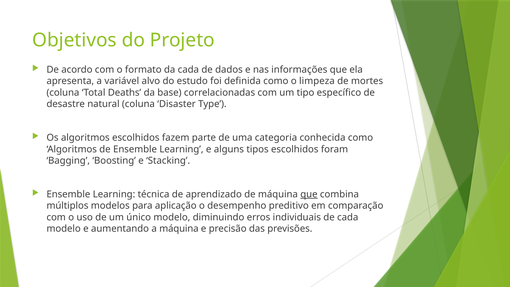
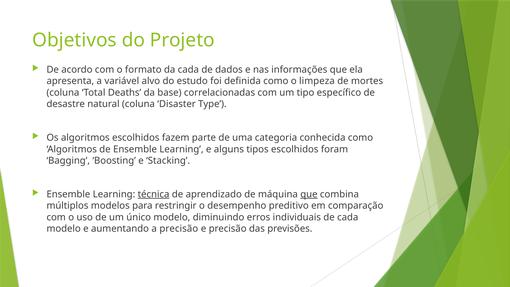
técnica underline: none -> present
aplicação: aplicação -> restringir
a máquina: máquina -> precisão
